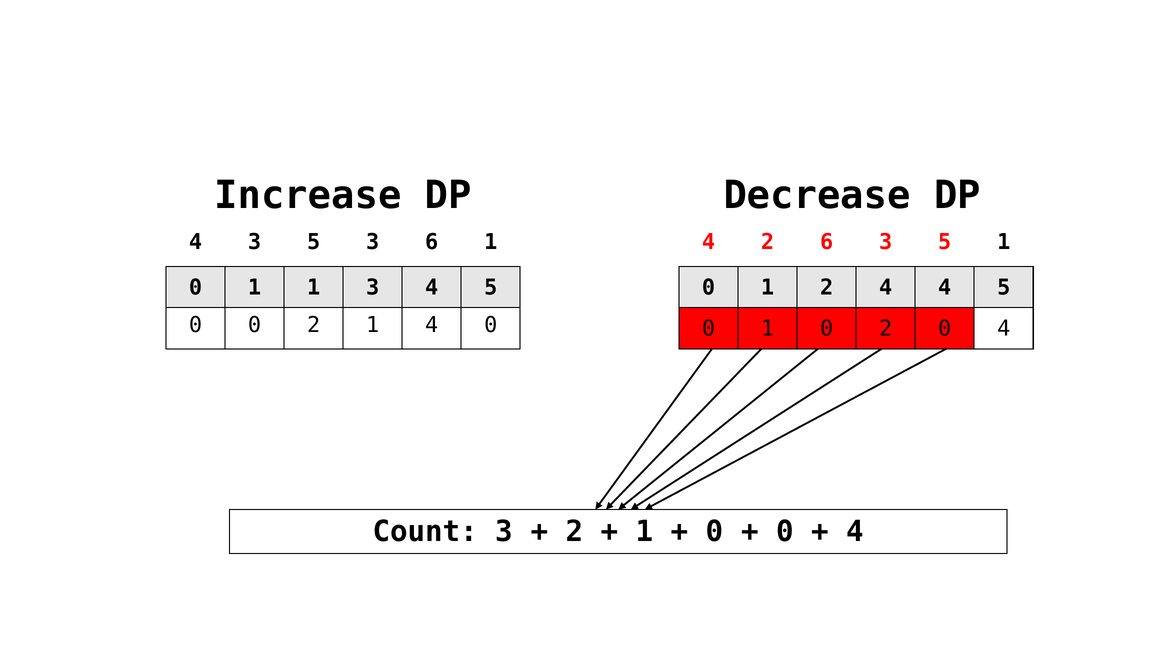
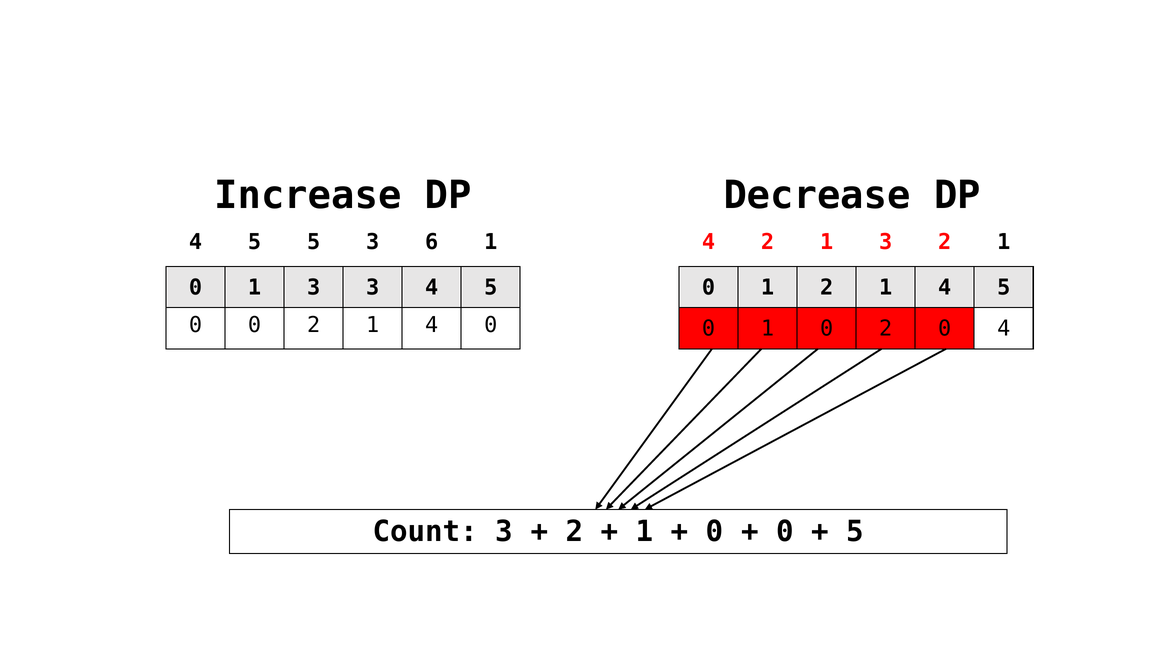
3 at (255, 242): 3 -> 5
4 2 6: 6 -> 1
5 at (945, 242): 5 -> 2
0 1 1: 1 -> 3
1 2 4: 4 -> 1
4 at (855, 531): 4 -> 5
